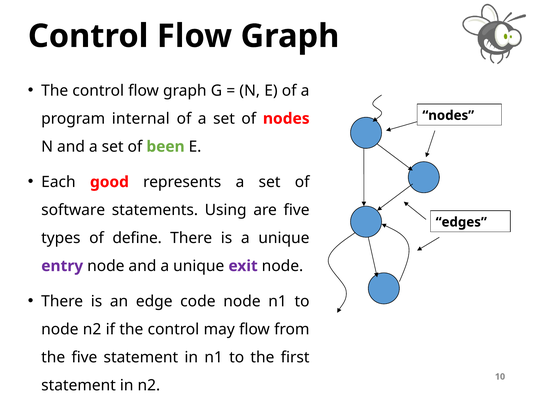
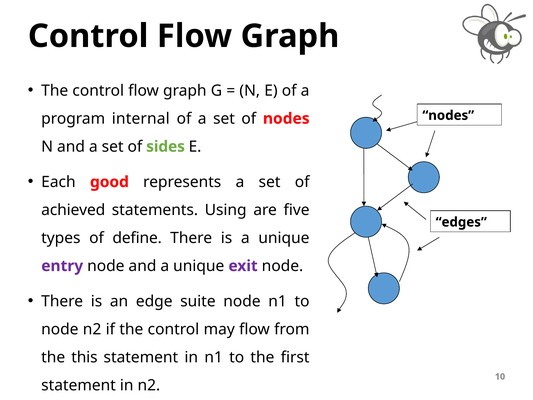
been: been -> sides
software: software -> achieved
code: code -> suite
the five: five -> this
